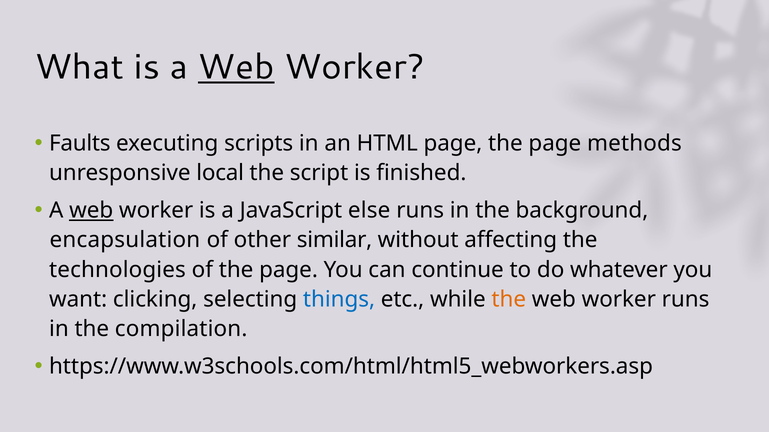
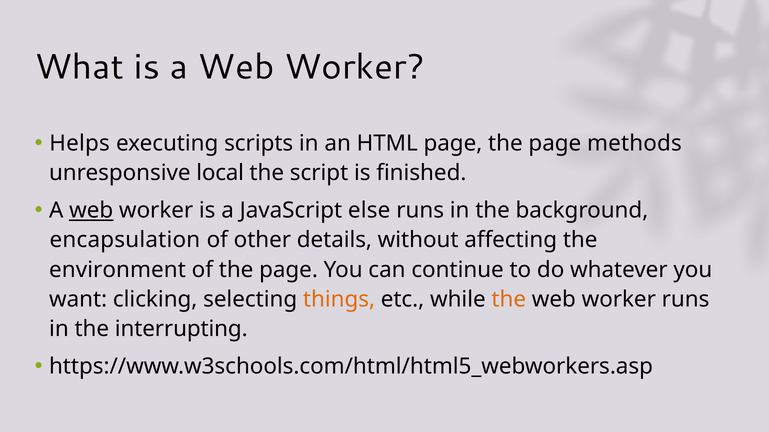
Web at (236, 67) underline: present -> none
Faults: Faults -> Helps
similar: similar -> details
technologies: technologies -> environment
things colour: blue -> orange
compilation: compilation -> interrupting
